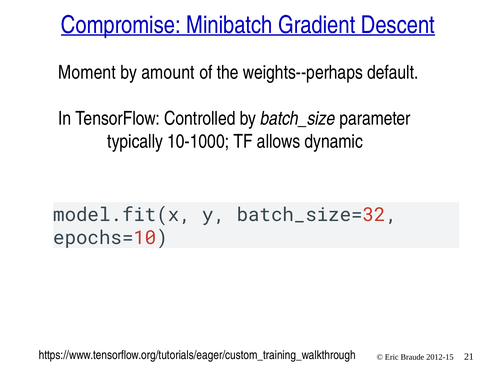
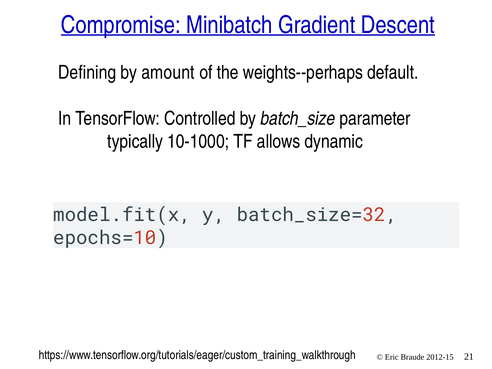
Moment: Moment -> Defining
